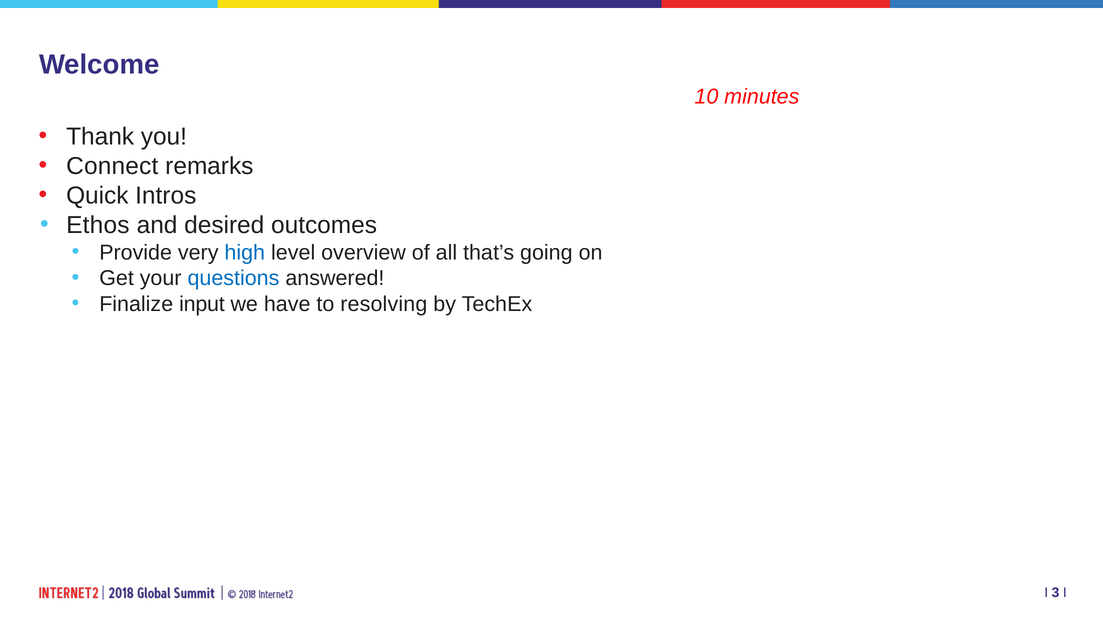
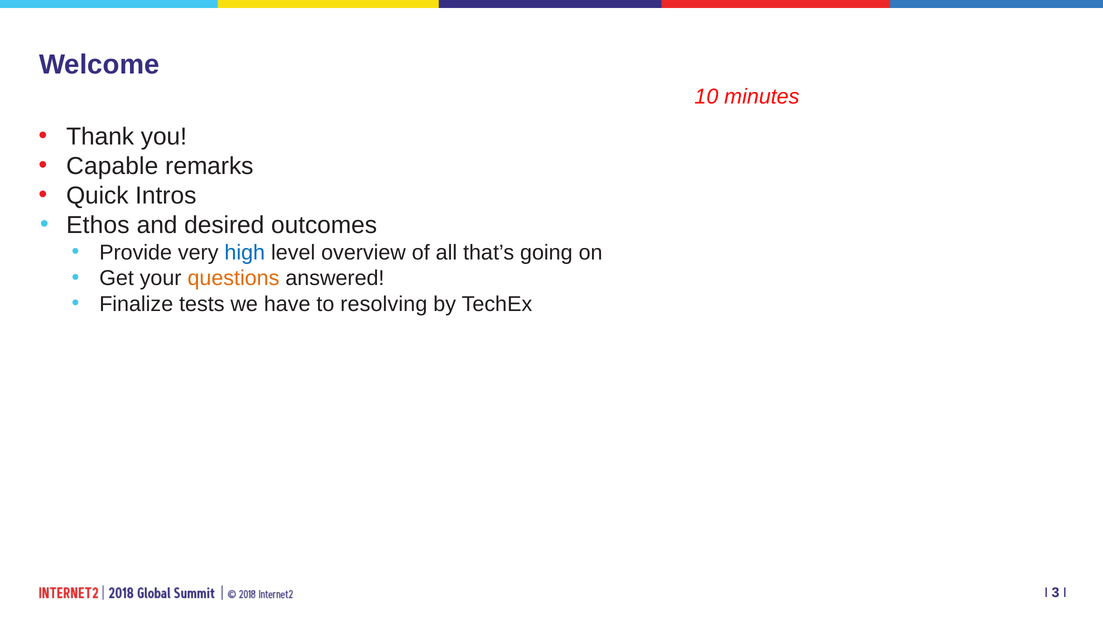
Connect: Connect -> Capable
questions colour: blue -> orange
input: input -> tests
